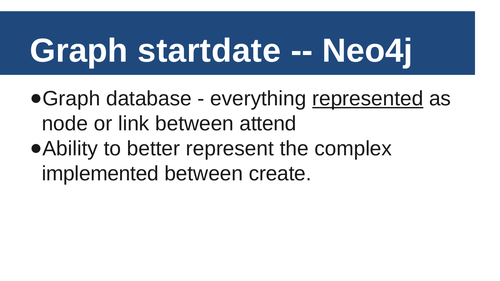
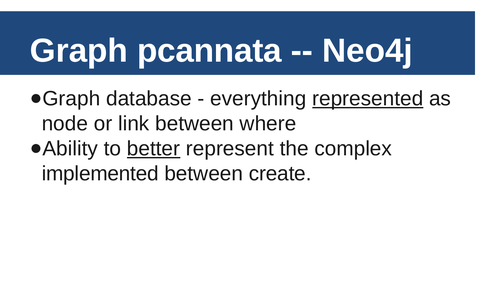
startdate: startdate -> pcannata
attend: attend -> where
better underline: none -> present
